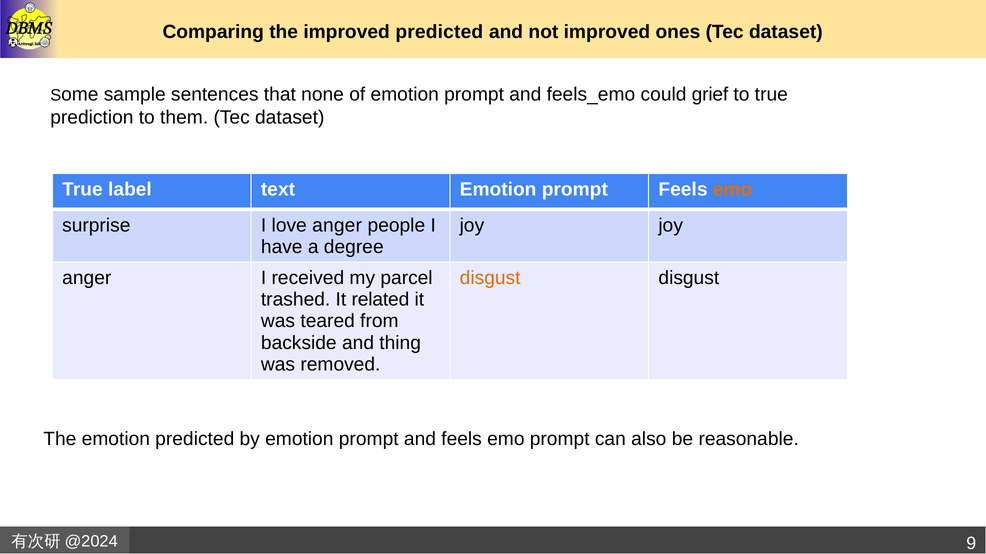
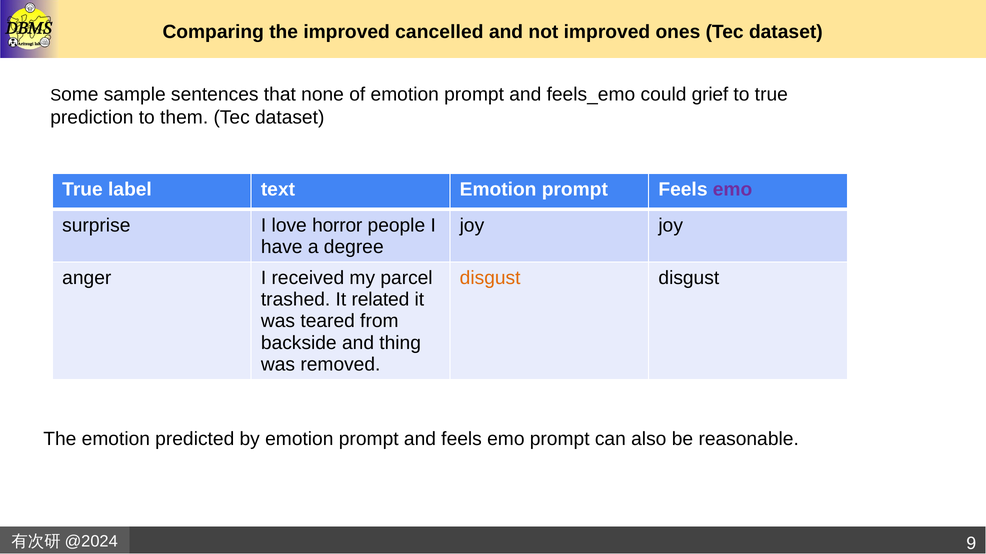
improved predicted: predicted -> cancelled
emo at (733, 190) colour: orange -> purple
love anger: anger -> horror
